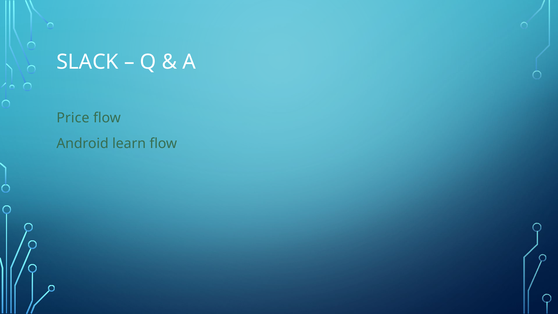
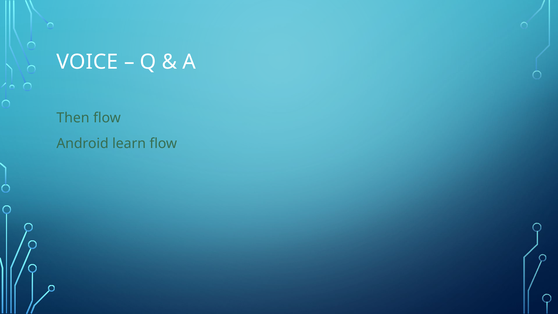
SLACK: SLACK -> VOICE
Price: Price -> Then
